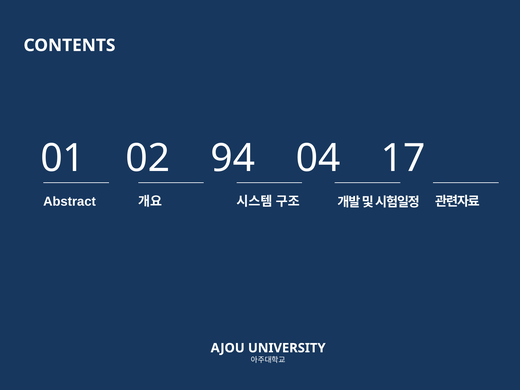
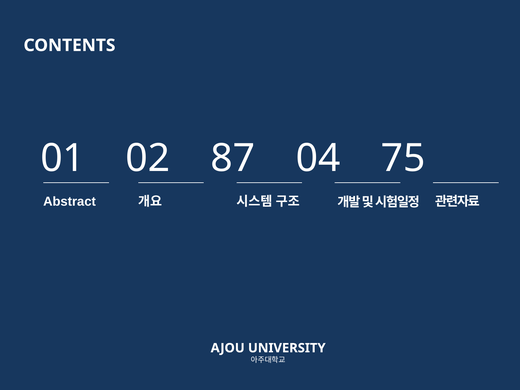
94: 94 -> 87
17: 17 -> 75
